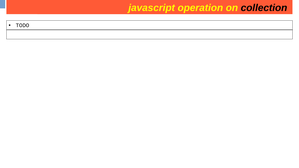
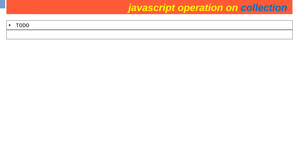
collection at (264, 8) colour: black -> blue
